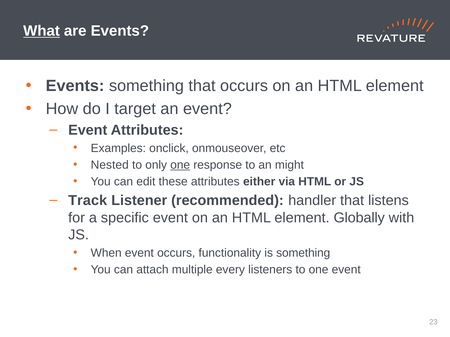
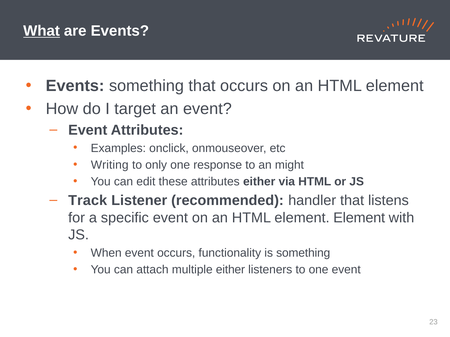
Nested: Nested -> Writing
one at (180, 165) underline: present -> none
element Globally: Globally -> Element
multiple every: every -> either
